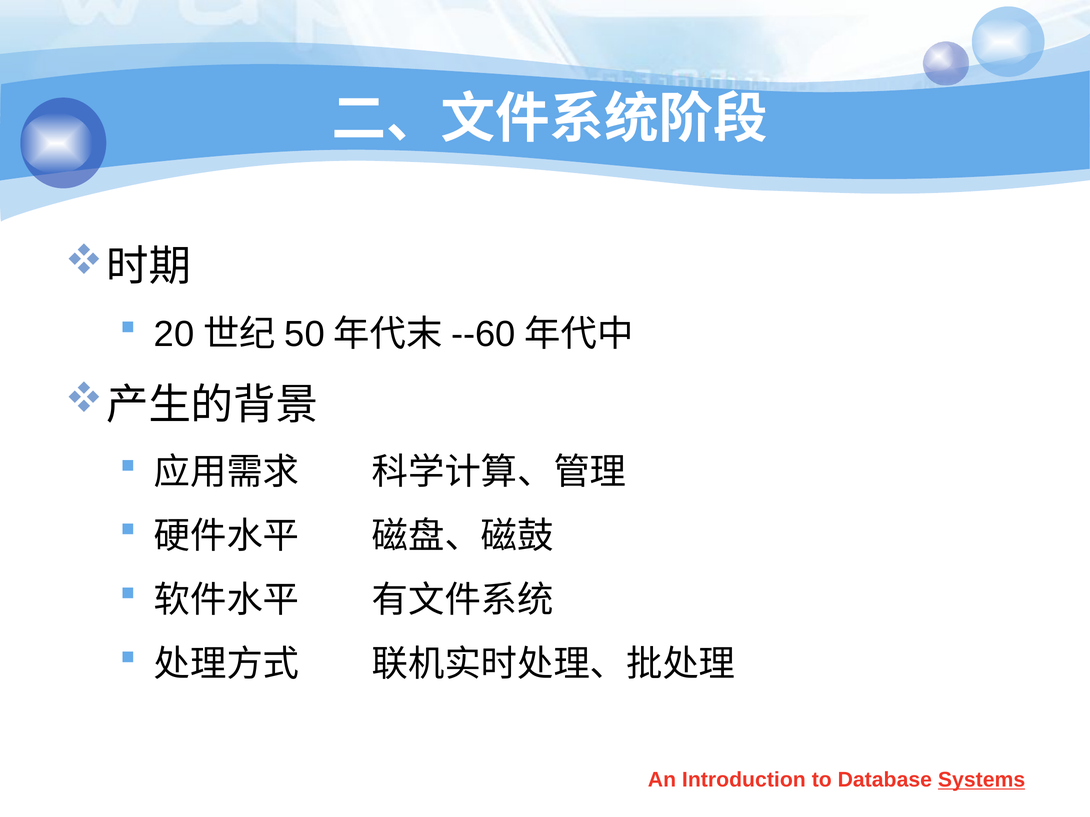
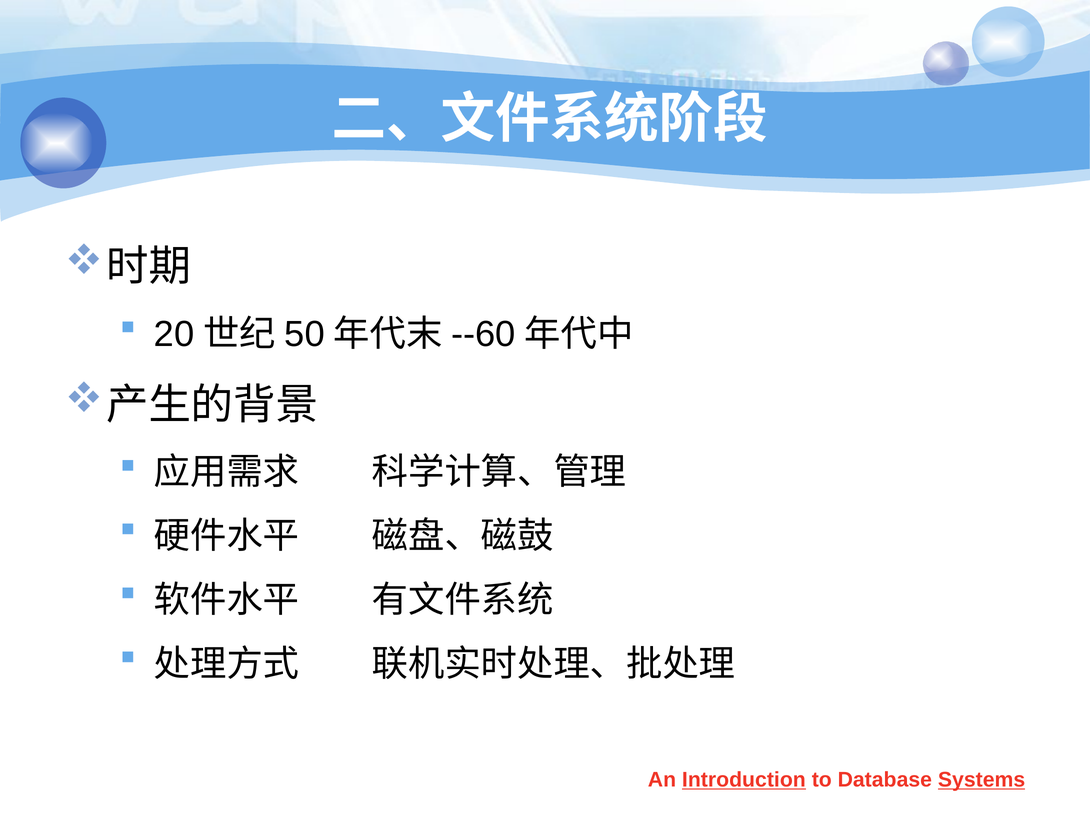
Introduction underline: none -> present
